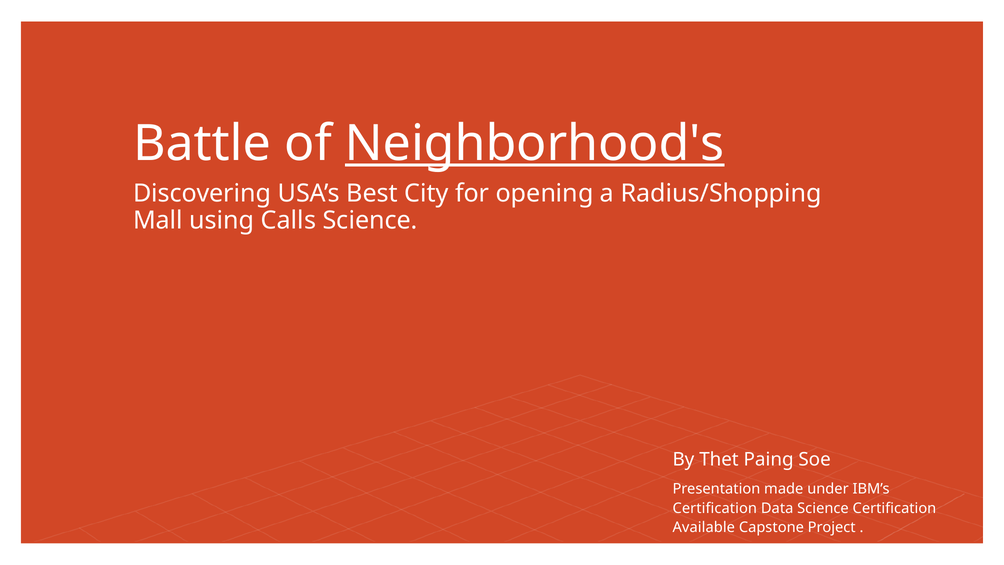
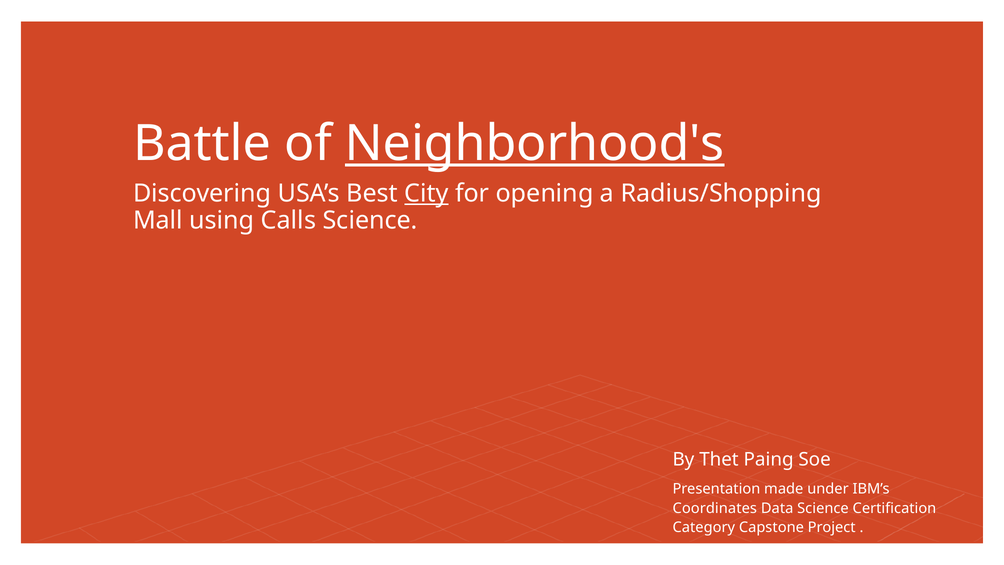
City underline: none -> present
Certification at (715, 508): Certification -> Coordinates
Available: Available -> Category
